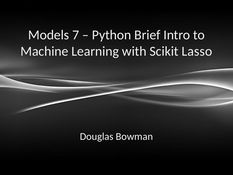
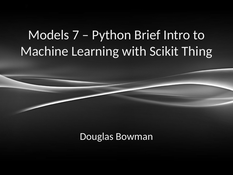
Lasso: Lasso -> Thing
